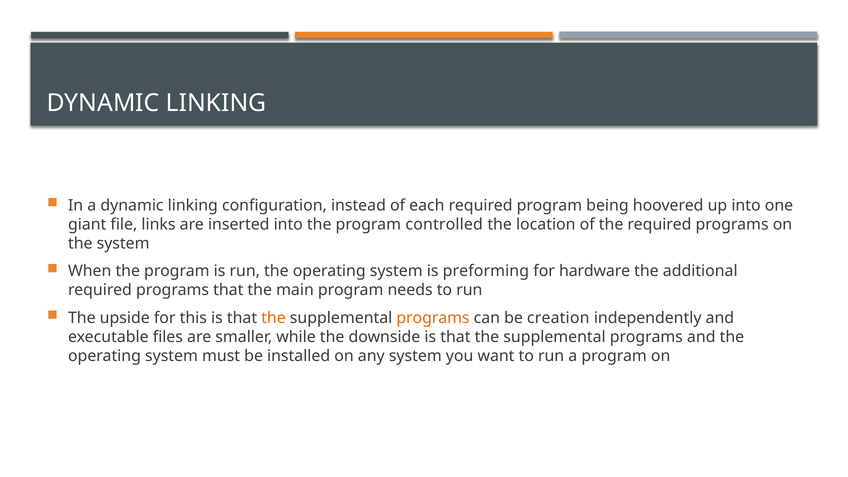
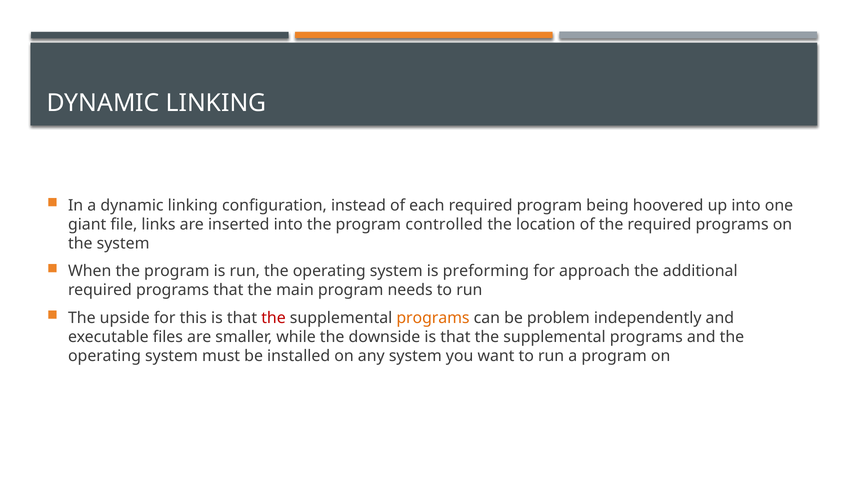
hardware: hardware -> approach
the at (274, 318) colour: orange -> red
creation: creation -> problem
